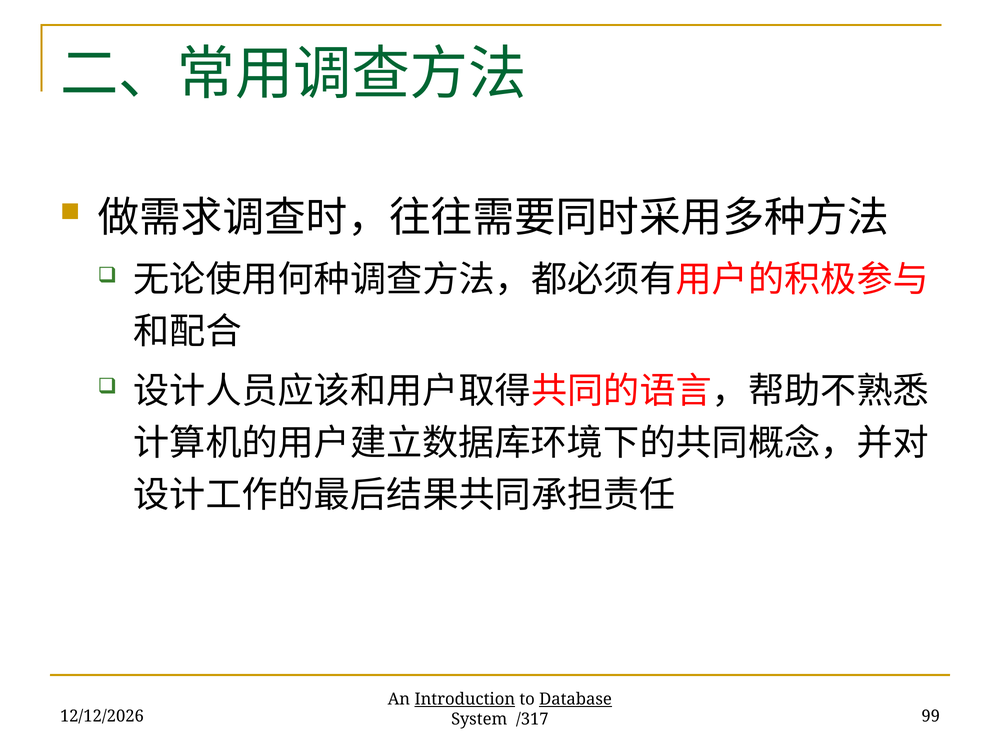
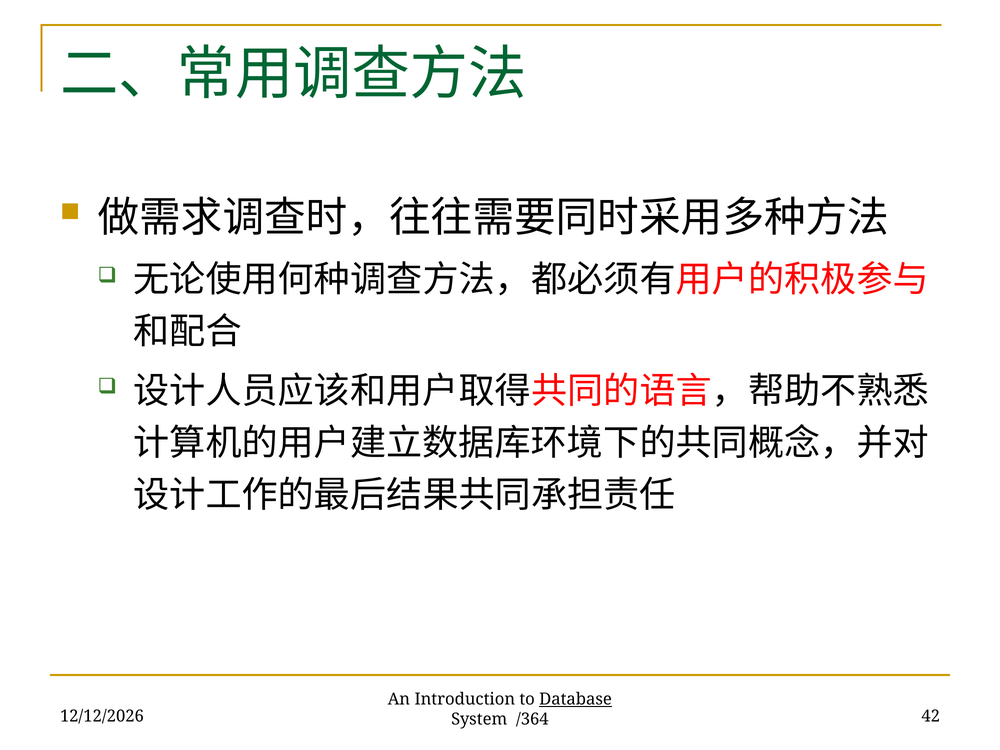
Introduction underline: present -> none
99: 99 -> 42
/317: /317 -> /364
